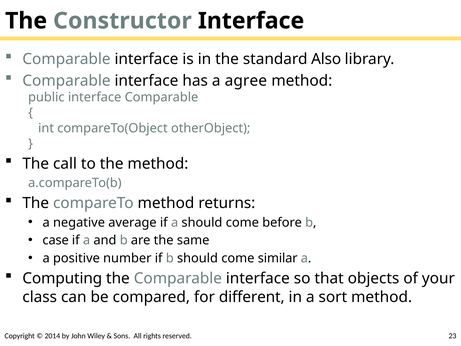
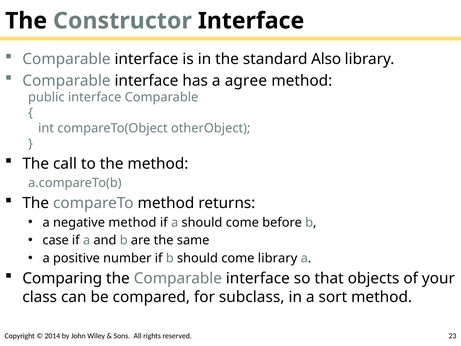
negative average: average -> method
come similar: similar -> library
Computing: Computing -> Comparing
different: different -> subclass
